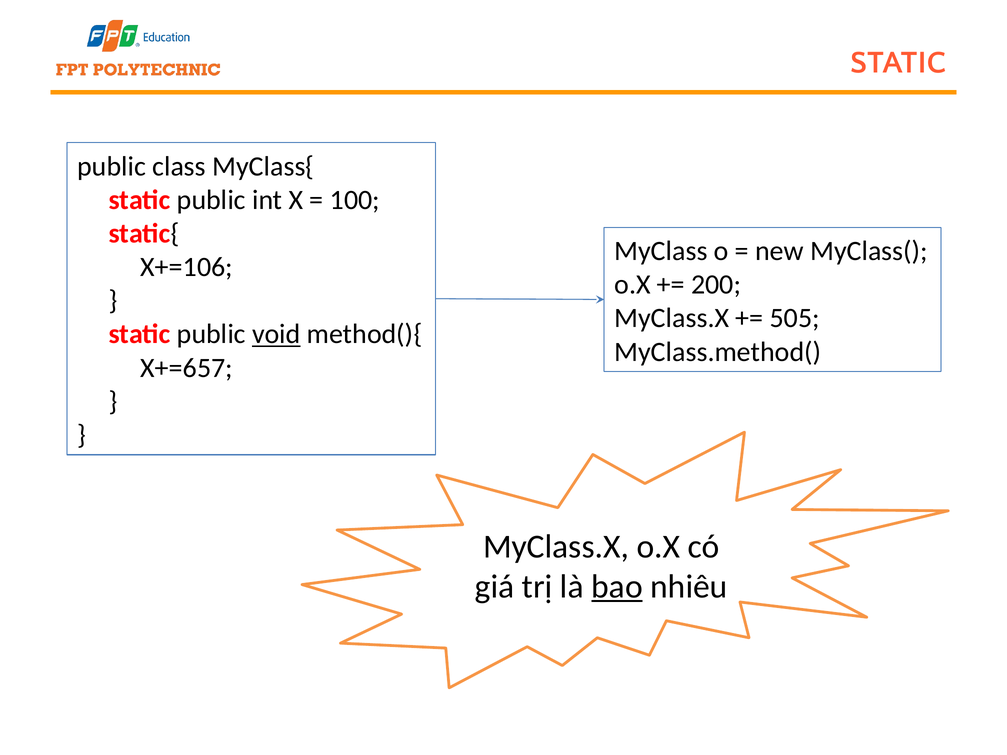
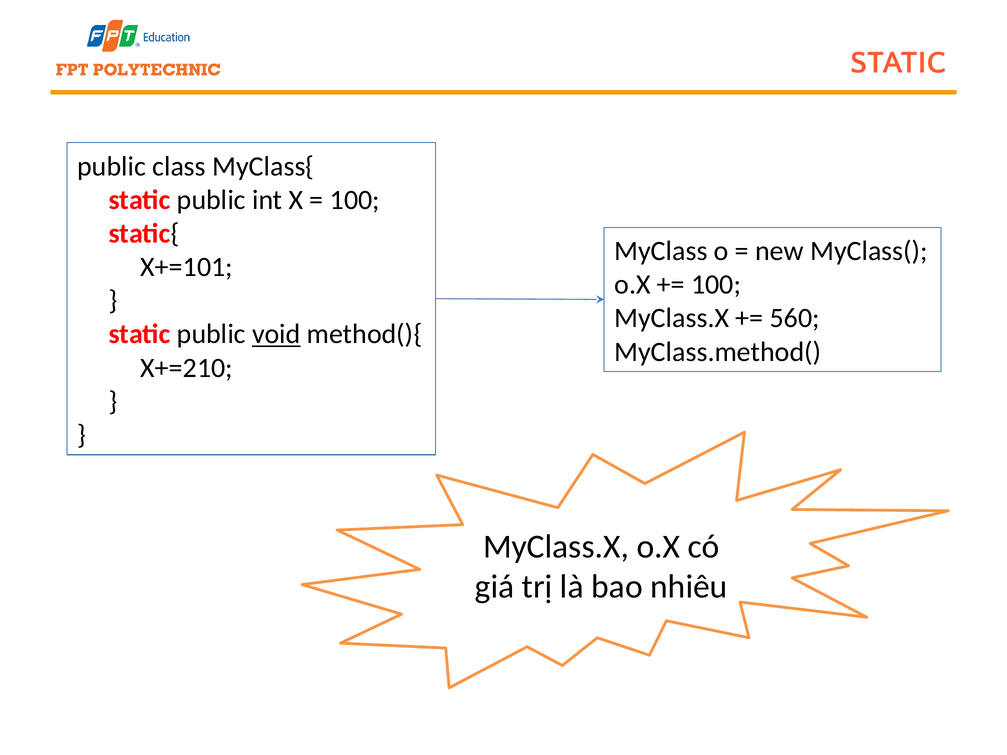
X+=106: X+=106 -> X+=101
200 at (716, 285): 200 -> 100
505: 505 -> 560
X+=657: X+=657 -> X+=210
bao underline: present -> none
